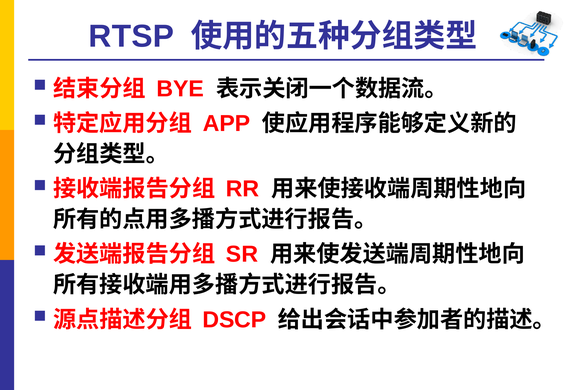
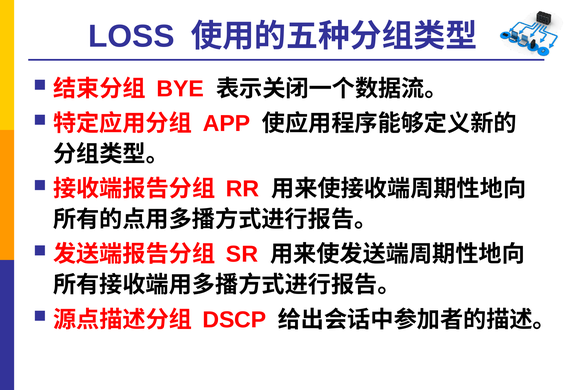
RTSP: RTSP -> LOSS
